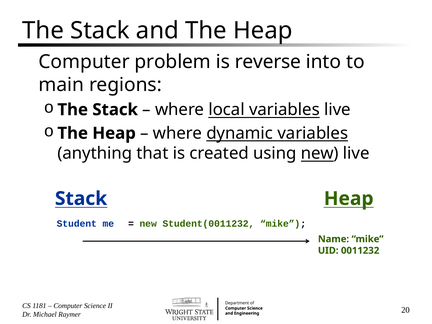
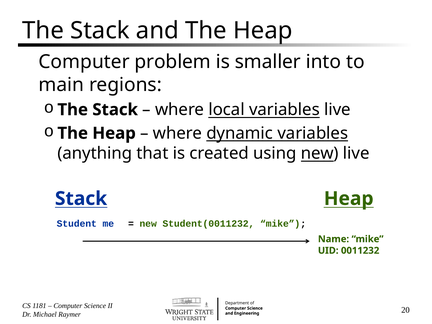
reverse: reverse -> smaller
